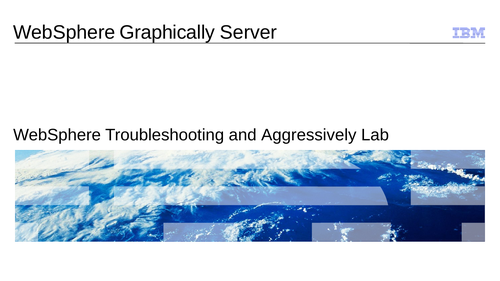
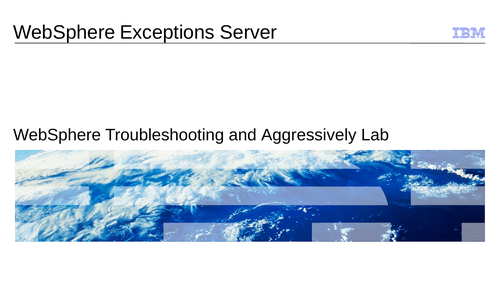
Graphically: Graphically -> Exceptions
